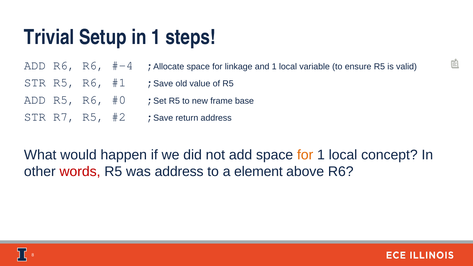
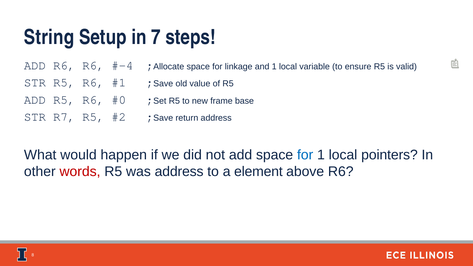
Trivial: Trivial -> String
in 1: 1 -> 7
for at (305, 155) colour: orange -> blue
concept: concept -> pointers
